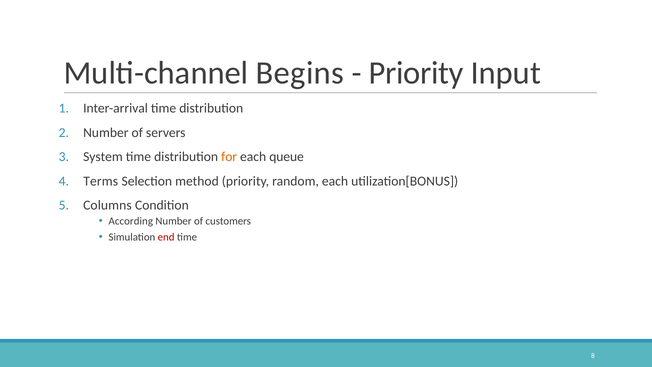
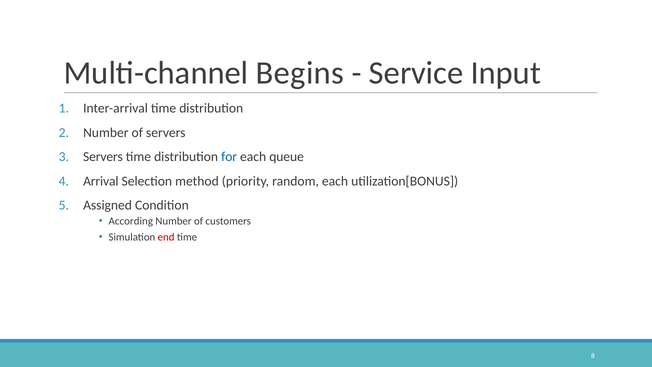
Priority at (416, 73): Priority -> Service
System at (103, 157): System -> Servers
for colour: orange -> blue
Terms: Terms -> Arrival
Columns: Columns -> Assigned
